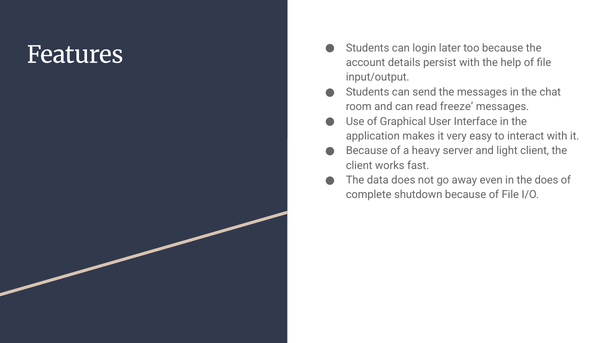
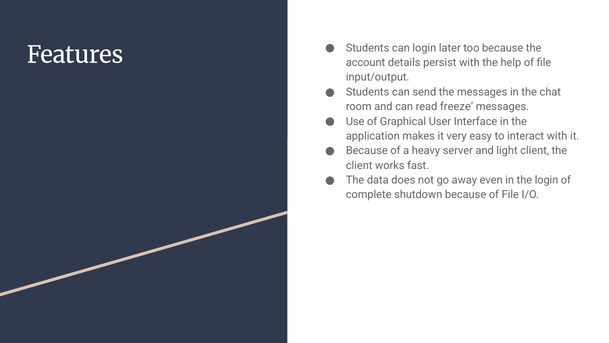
the does: does -> login
